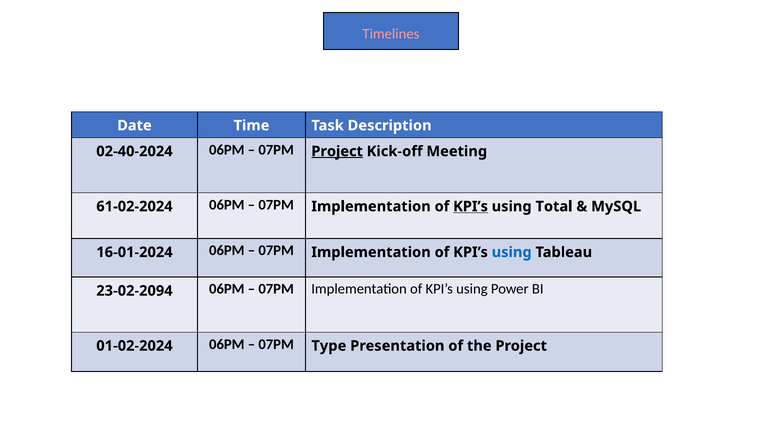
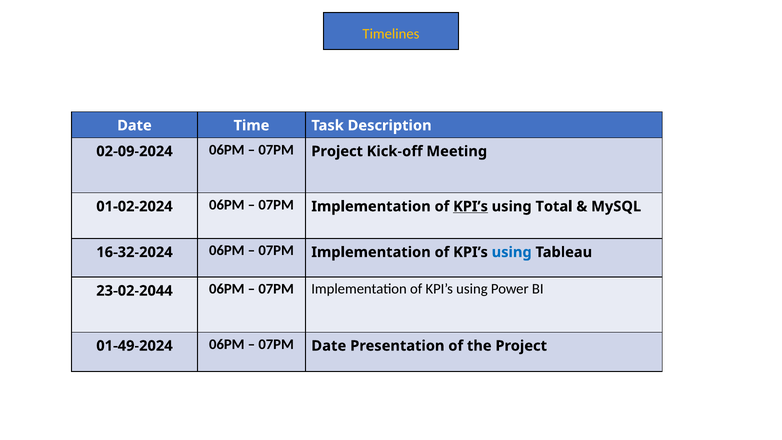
Timelines colour: pink -> yellow
02-40-2024: 02-40-2024 -> 02-09-2024
Project at (337, 151) underline: present -> none
61-02-2024: 61-02-2024 -> 01-02-2024
16-01-2024: 16-01-2024 -> 16-32-2024
23-02-2094: 23-02-2094 -> 23-02-2044
01-02-2024: 01-02-2024 -> 01-49-2024
07PM Type: Type -> Date
